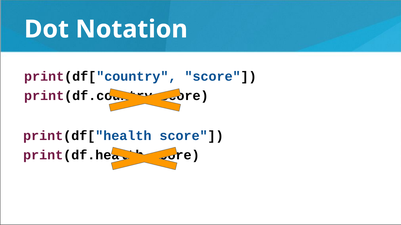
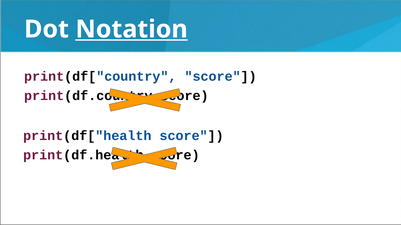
Notation underline: none -> present
